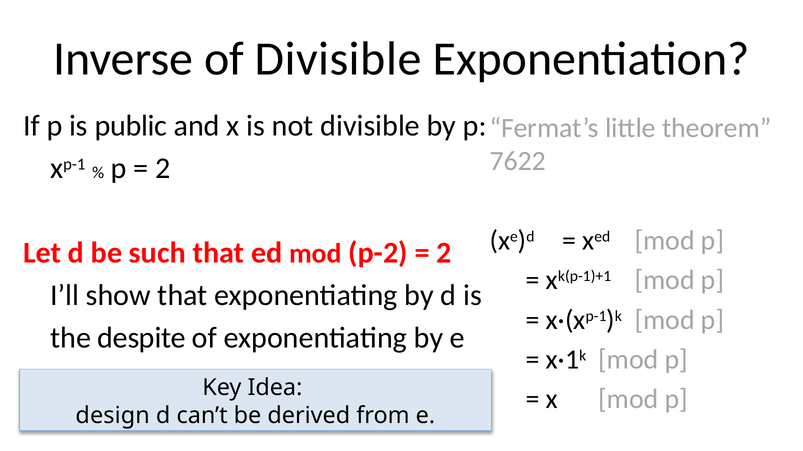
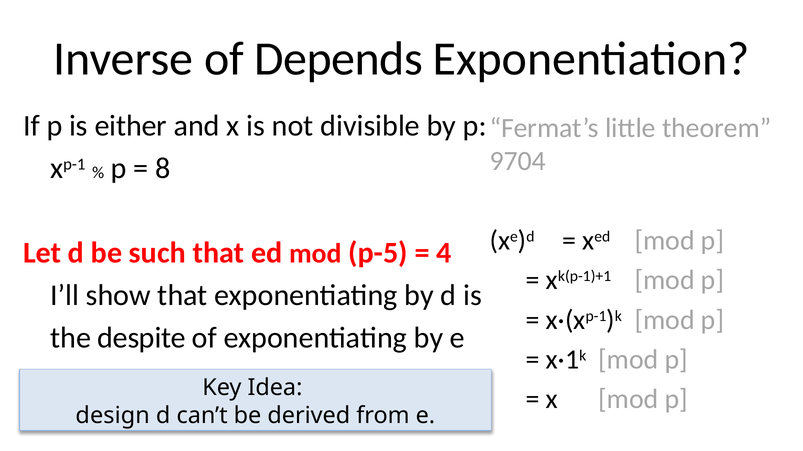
of Divisible: Divisible -> Depends
public: public -> either
7622: 7622 -> 9704
2 at (163, 169): 2 -> 8
p-2: p-2 -> p-5
2 at (444, 253): 2 -> 4
